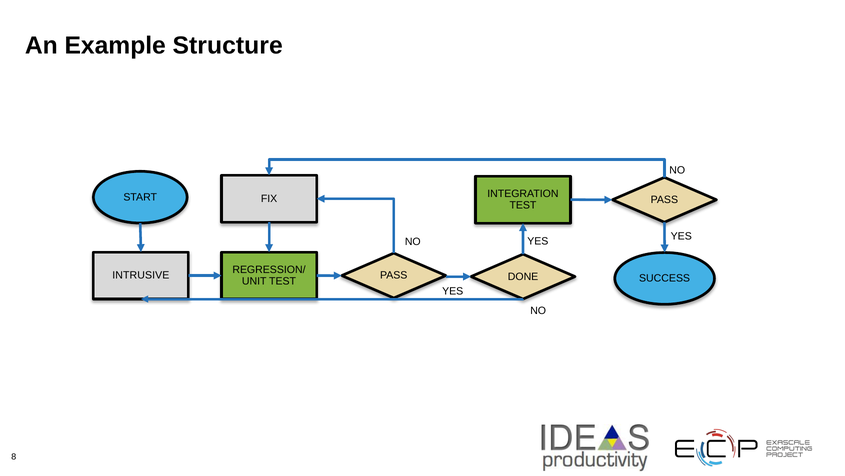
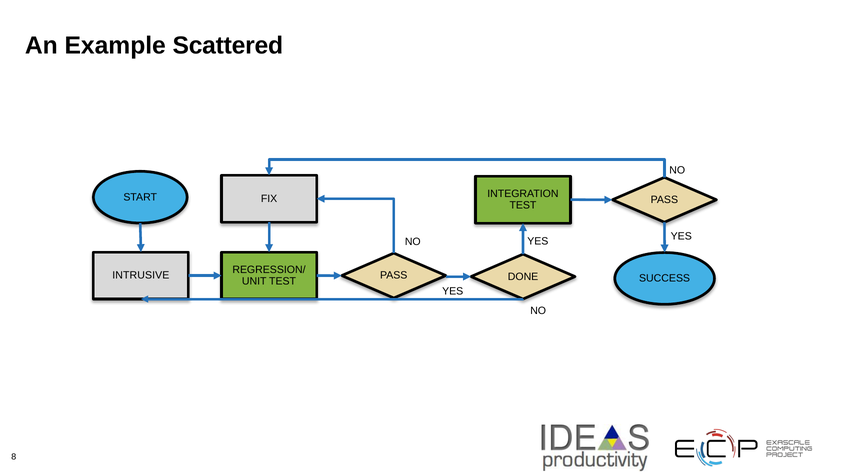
Structure: Structure -> Scattered
